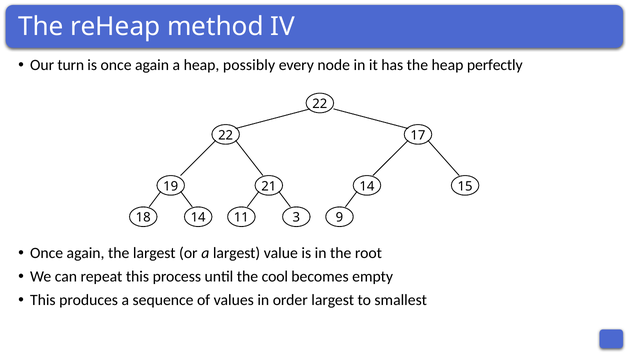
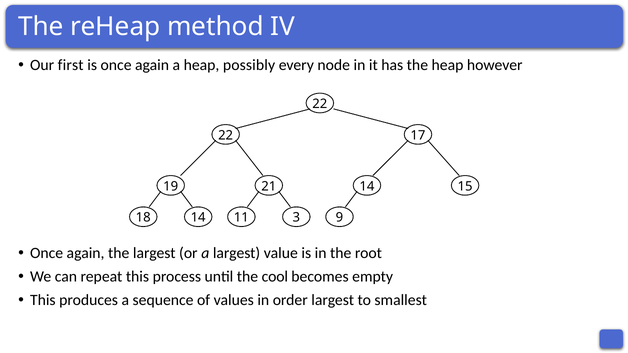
turn: turn -> first
perfectly: perfectly -> however
